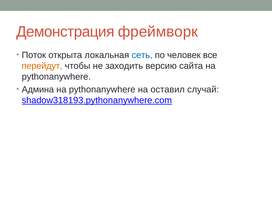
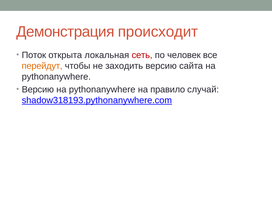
фреймворк: фреймворк -> происходит
сеть colour: blue -> red
Админа at (38, 89): Админа -> Версию
оставил: оставил -> правило
